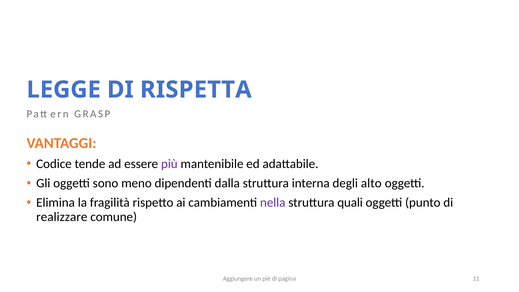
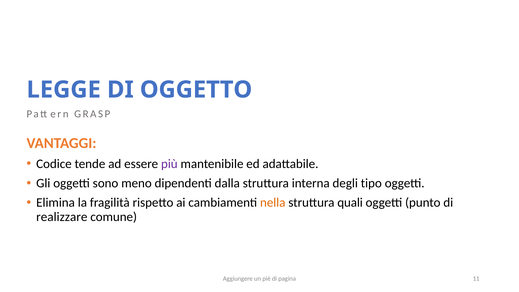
RISPETTA: RISPETTA -> OGGETTO
alto: alto -> tipo
nella colour: purple -> orange
